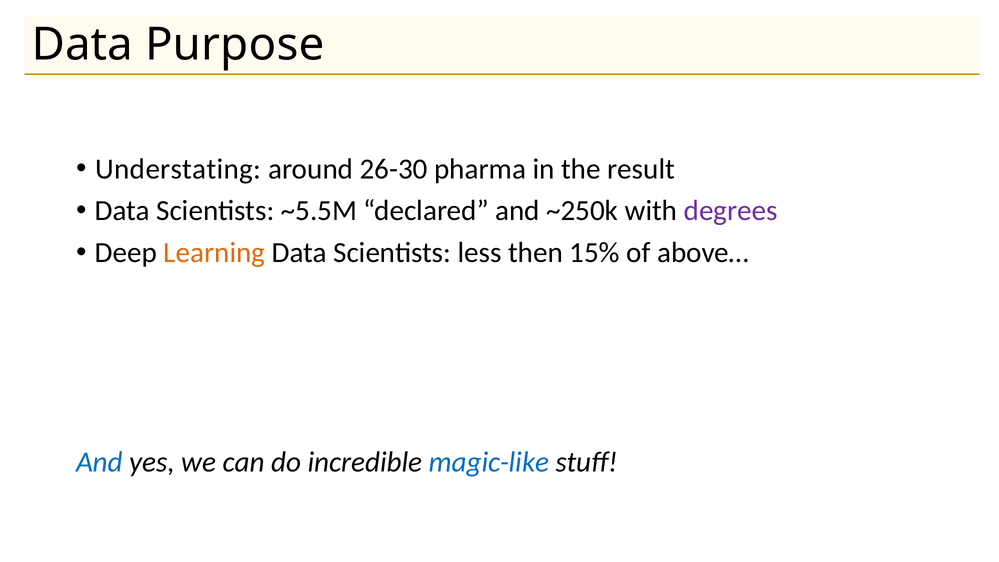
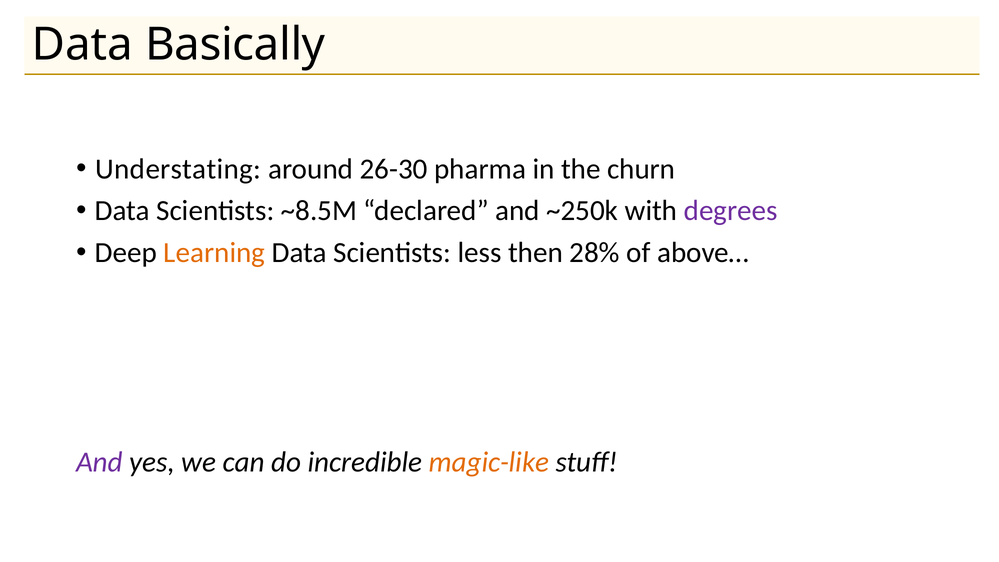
Purpose: Purpose -> Basically
result: result -> churn
~5.5M: ~5.5M -> ~8.5M
15%: 15% -> 28%
And at (100, 462) colour: blue -> purple
magic-like colour: blue -> orange
